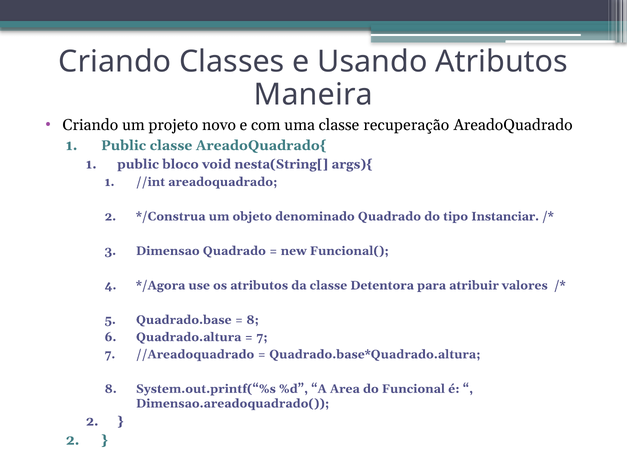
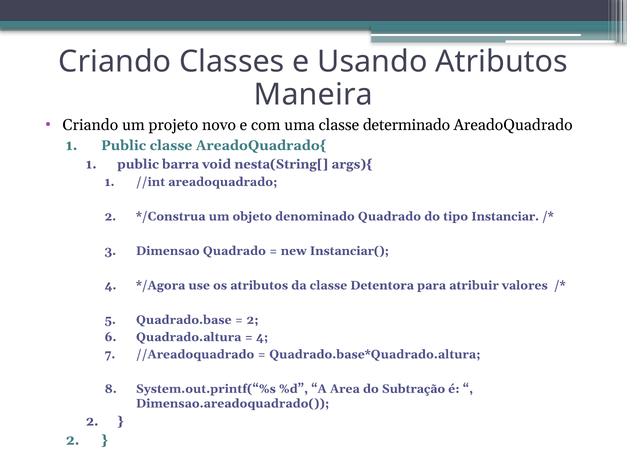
recuperação: recuperação -> determinado
bloco: bloco -> barra
Funcional(: Funcional( -> Instanciar(
8 at (253, 320): 8 -> 2
7 at (262, 337): 7 -> 4
Funcional: Funcional -> Subtração
